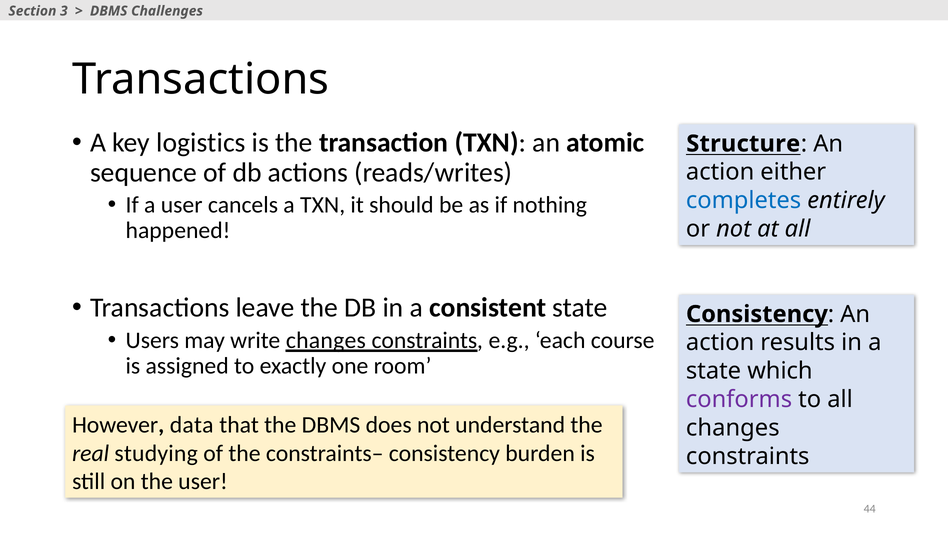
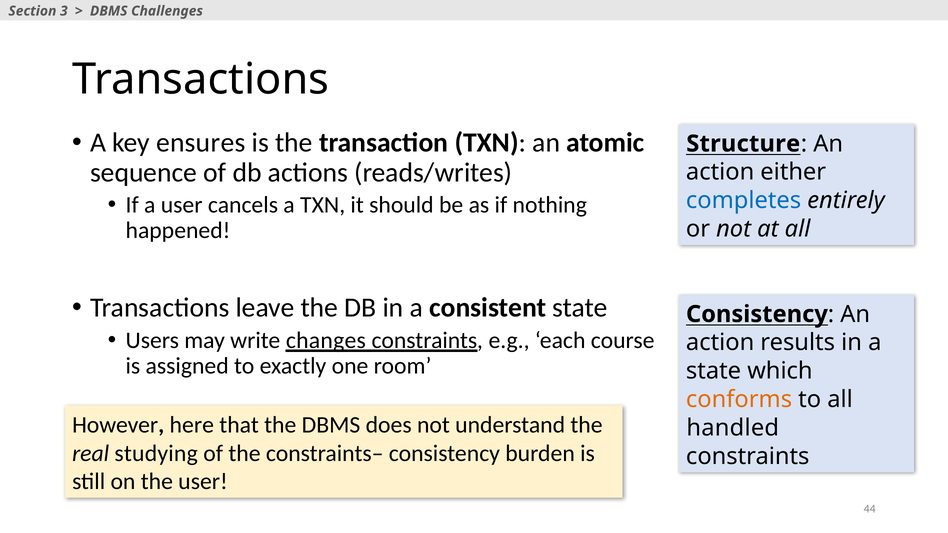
logistics: logistics -> ensures
conforms colour: purple -> orange
data: data -> here
changes at (733, 428): changes -> handled
